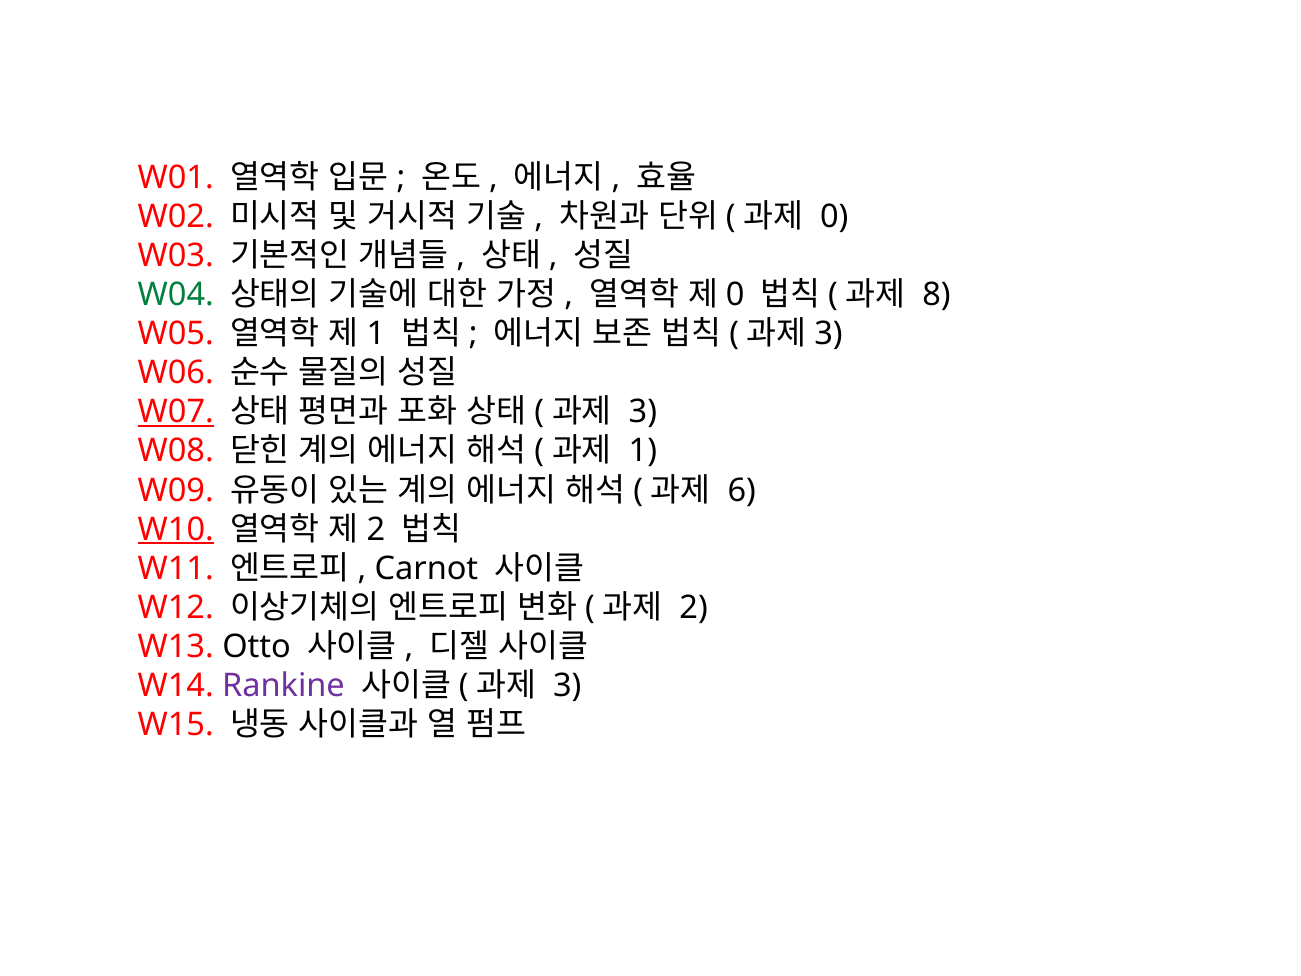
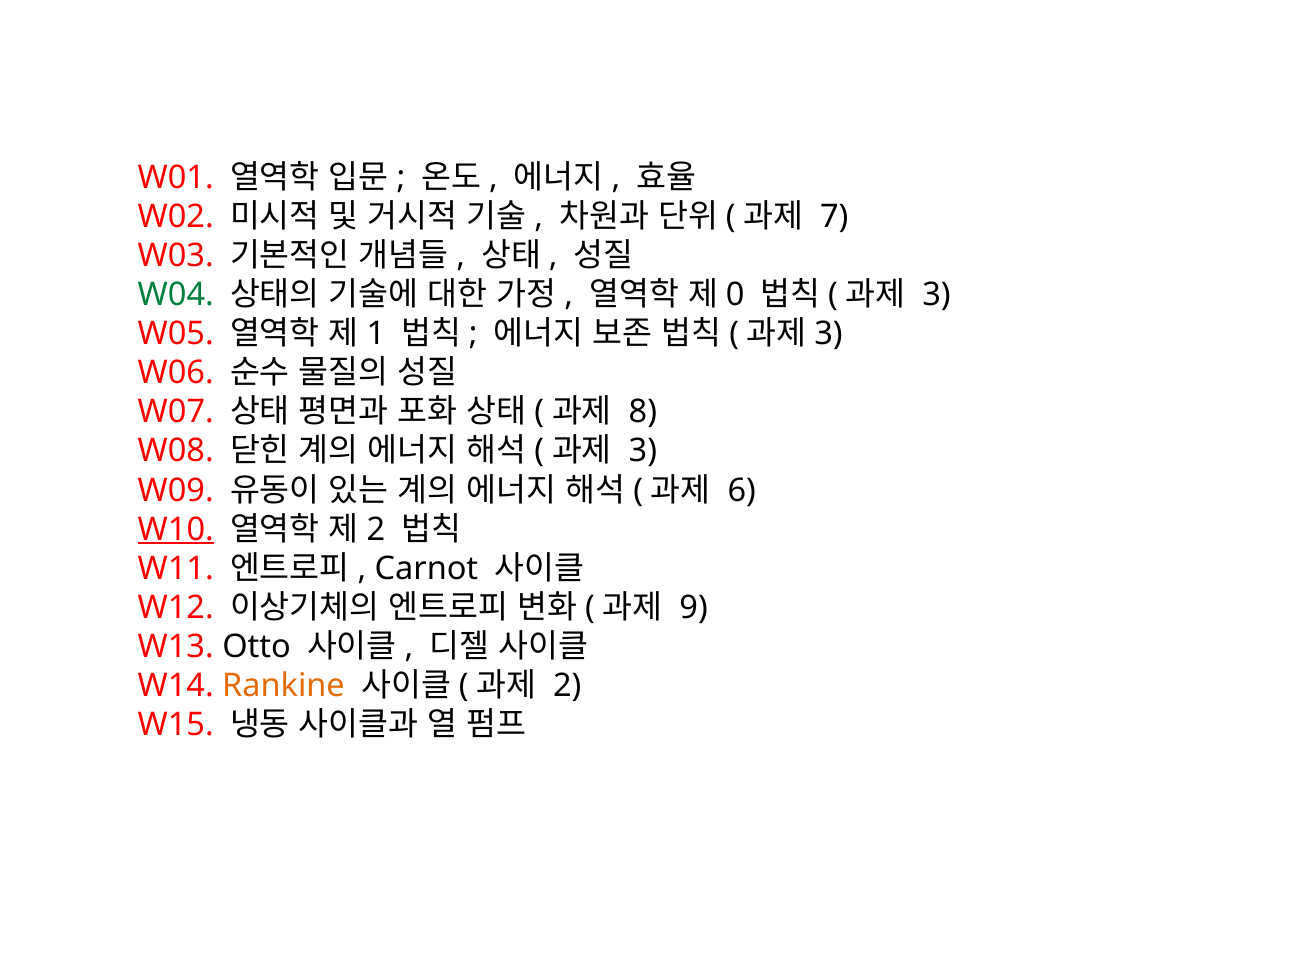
0: 0 -> 7
8 at (937, 295): 8 -> 3
W07 underline: present -> none
3 at (643, 412): 3 -> 8
1 at (643, 451): 1 -> 3
2: 2 -> 9
Rankine colour: purple -> orange
3 at (567, 685): 3 -> 2
